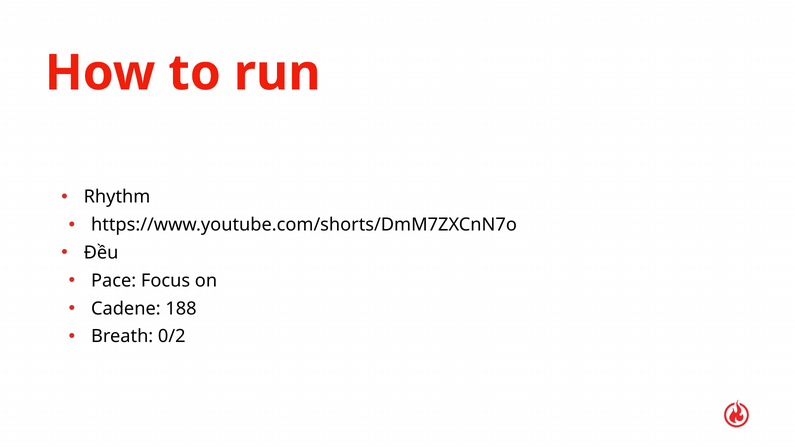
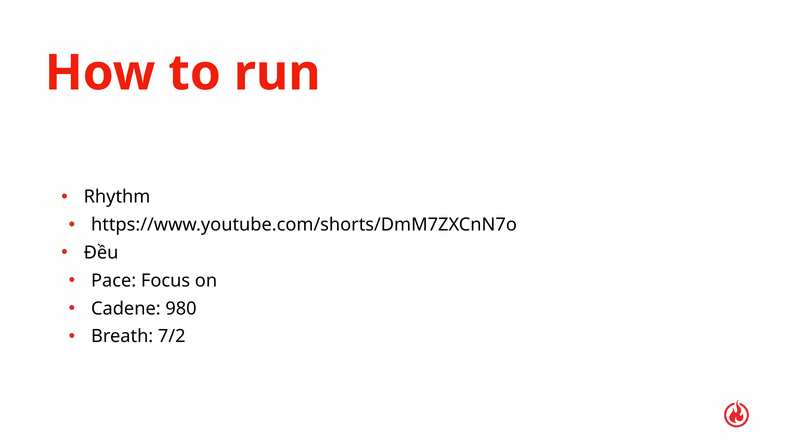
188: 188 -> 980
0/2: 0/2 -> 7/2
